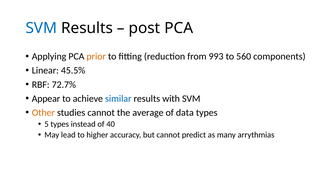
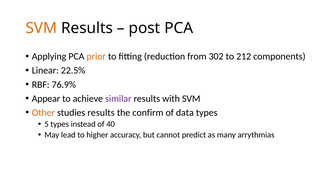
SVM at (41, 28) colour: blue -> orange
993: 993 -> 302
560: 560 -> 212
45.5%: 45.5% -> 22.5%
72.7%: 72.7% -> 76.9%
similar colour: blue -> purple
studies cannot: cannot -> results
average: average -> confirm
